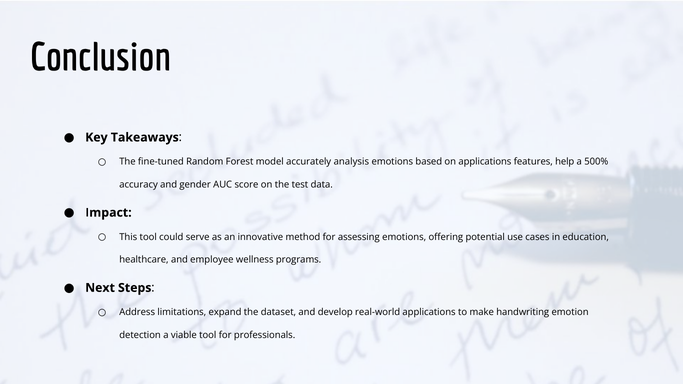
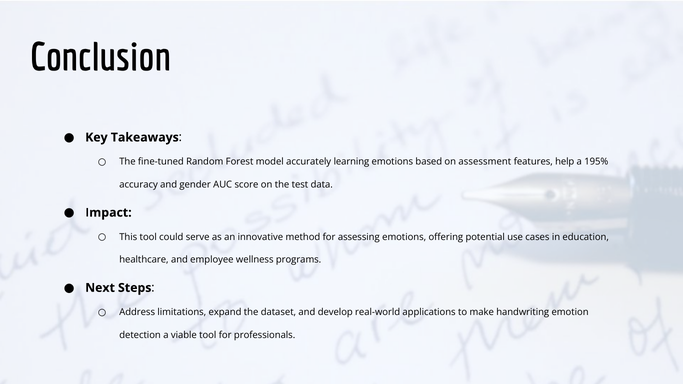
analysis: analysis -> learning
on applications: applications -> assessment
500%: 500% -> 195%
